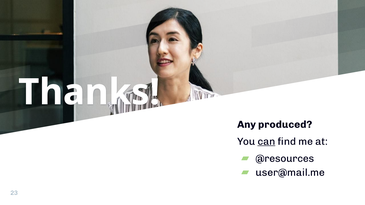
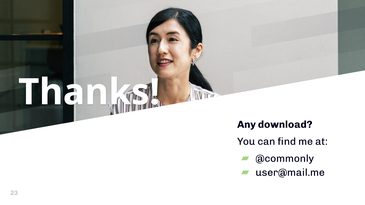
produced: produced -> download
can underline: present -> none
@resources: @resources -> @commonly
